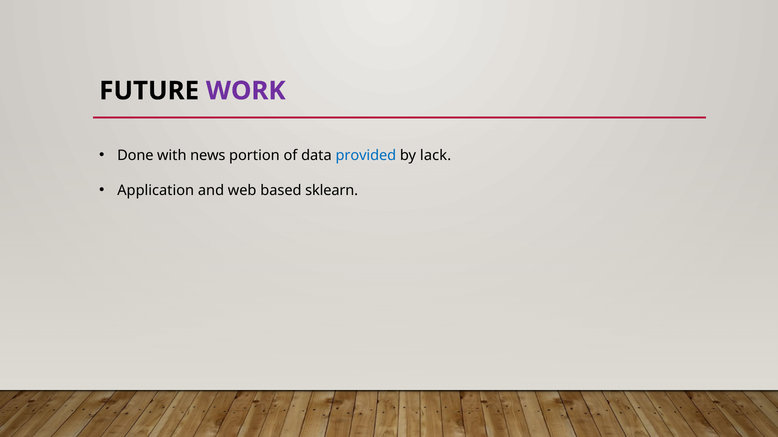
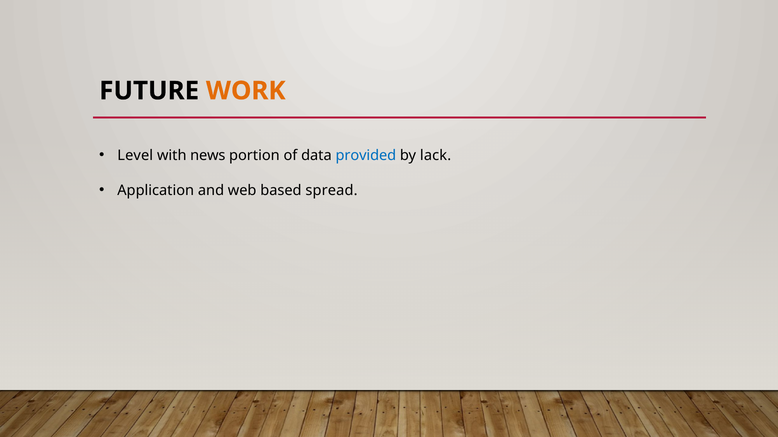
WORK colour: purple -> orange
Done: Done -> Level
sklearn: sklearn -> spread
